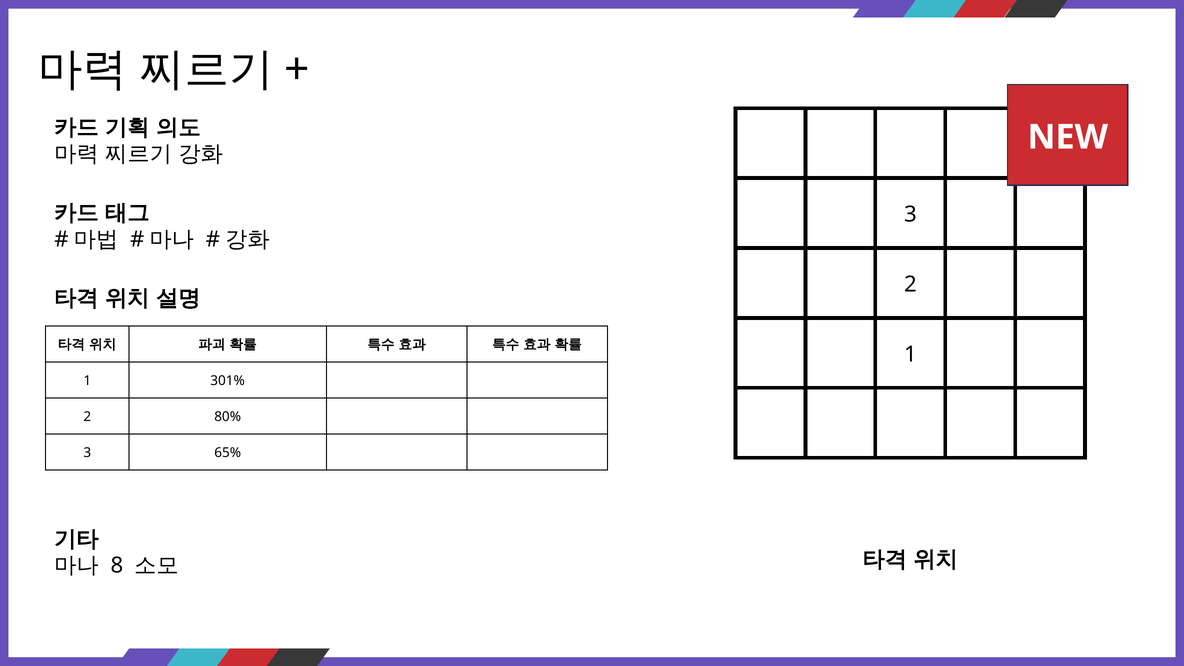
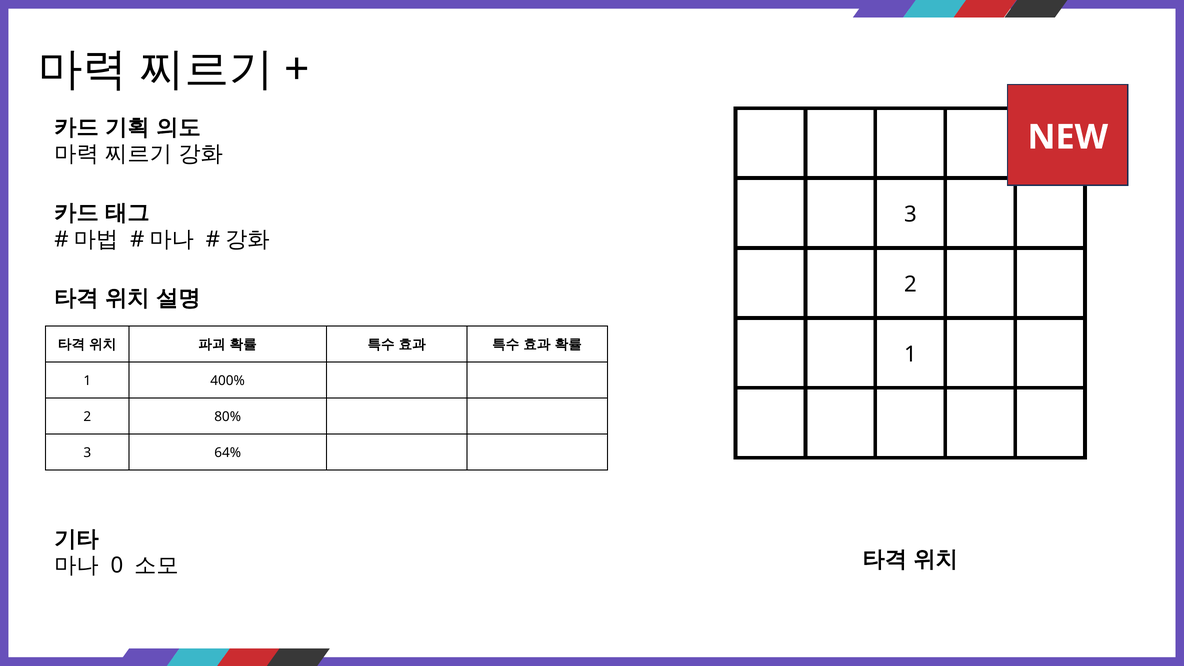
301%: 301% -> 400%
65%: 65% -> 64%
8: 8 -> 0
